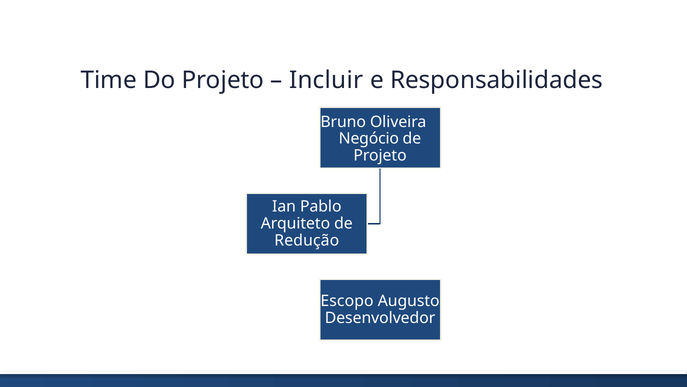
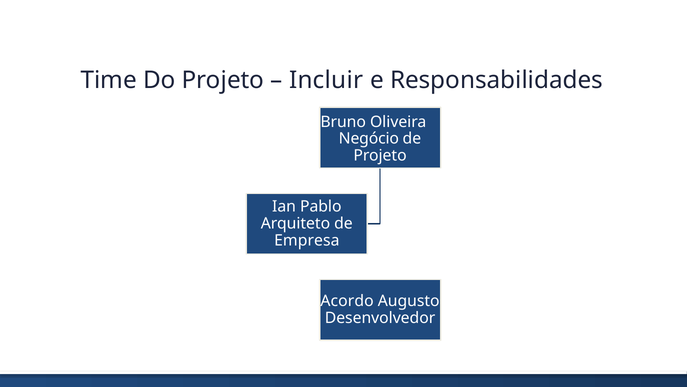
Redução: Redução -> Empresa
Escopo: Escopo -> Acordo
